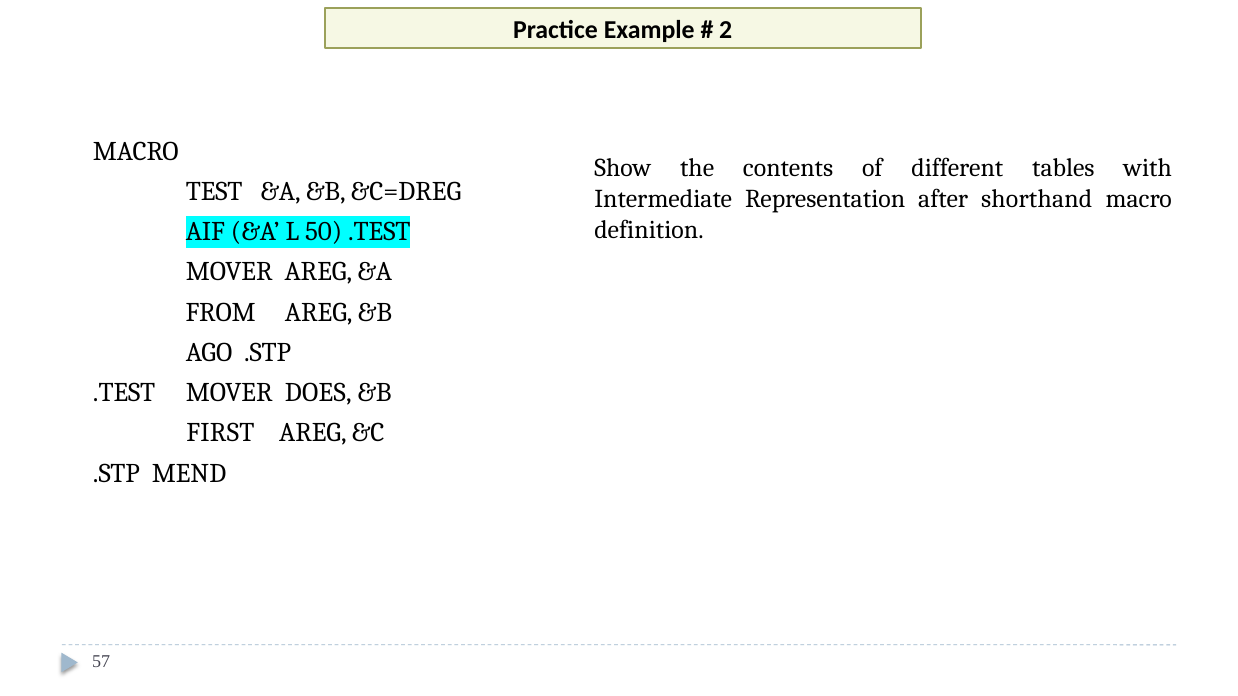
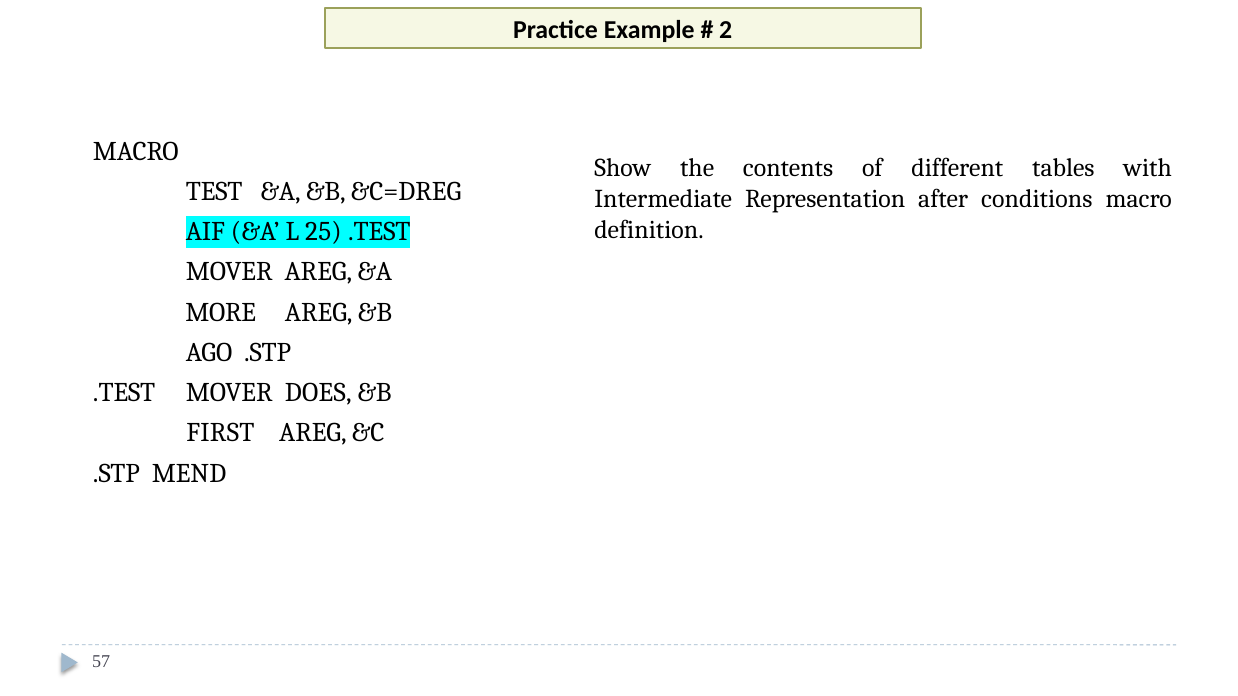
shorthand: shorthand -> conditions
50: 50 -> 25
FROM: FROM -> MORE
